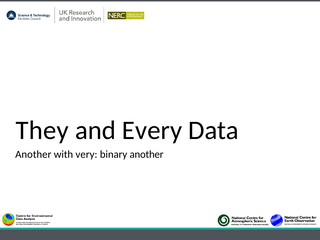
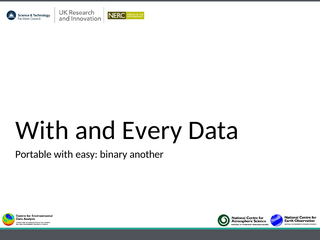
They at (42, 130): They -> With
Another at (33, 154): Another -> Portable
very: very -> easy
